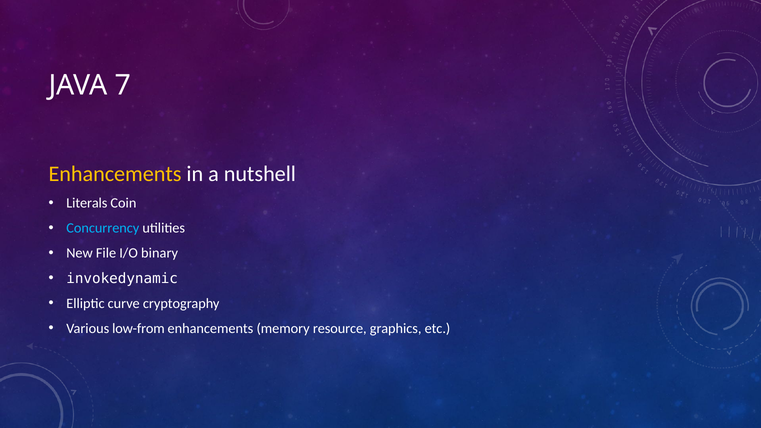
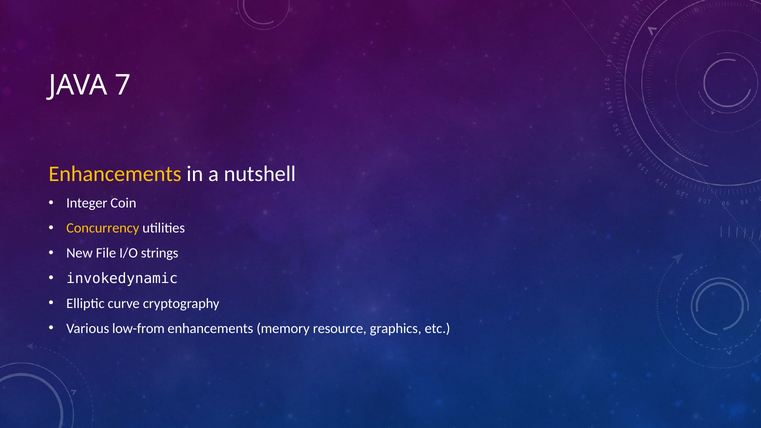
Literals: Literals -> Integer
Concurrency colour: light blue -> yellow
binary: binary -> strings
